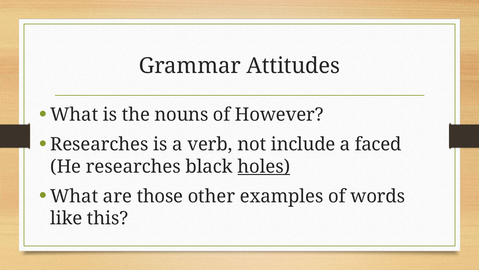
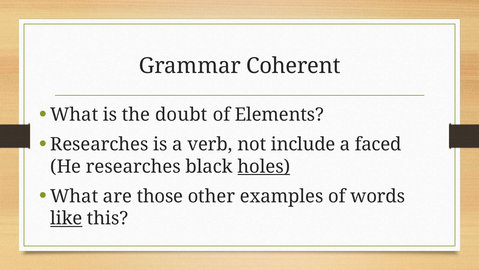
Attitudes: Attitudes -> Coherent
nouns: nouns -> doubt
However: However -> Elements
like underline: none -> present
